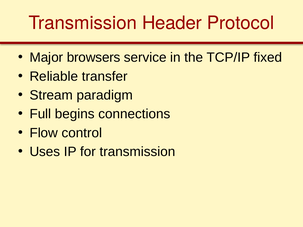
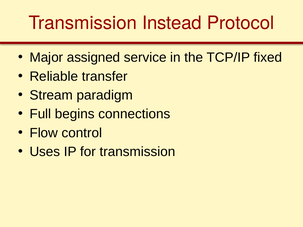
Header: Header -> Instead
browsers: browsers -> assigned
